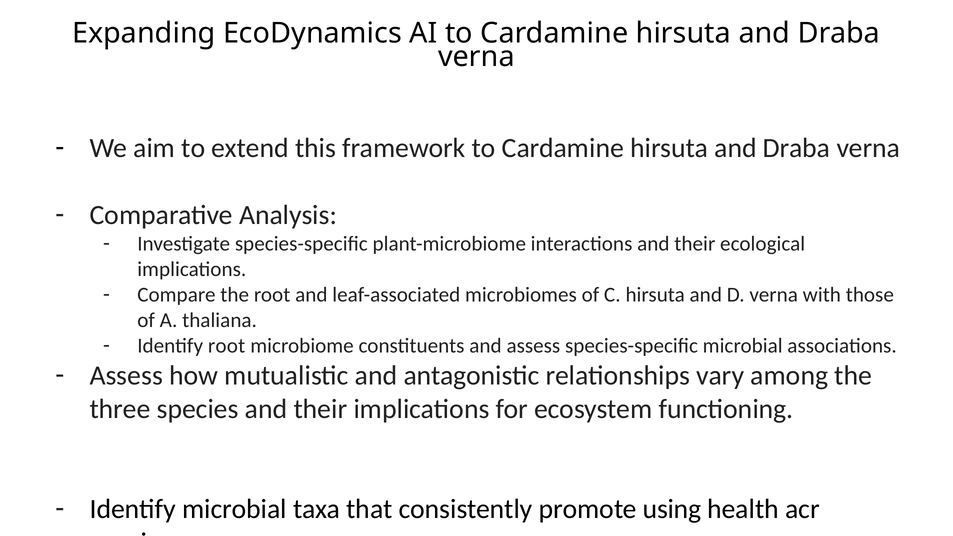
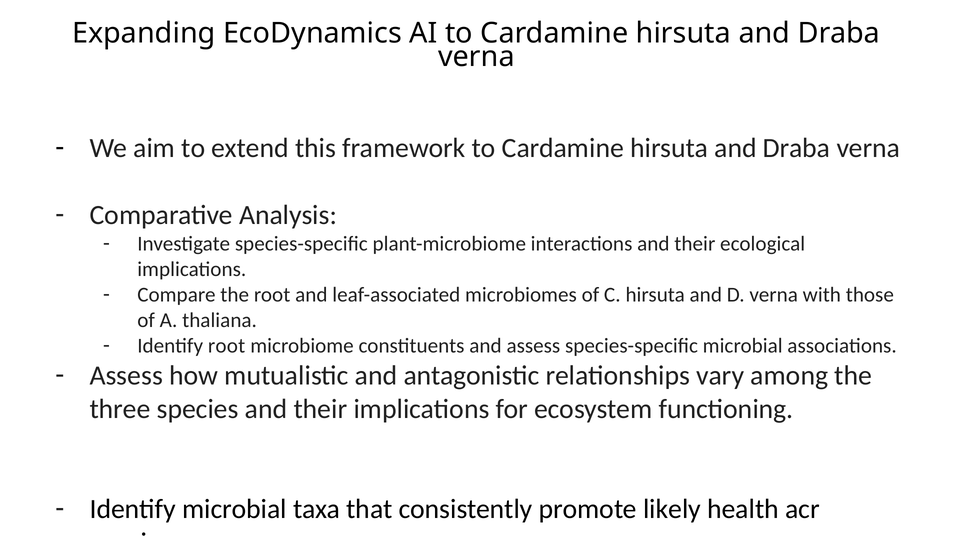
using: using -> likely
